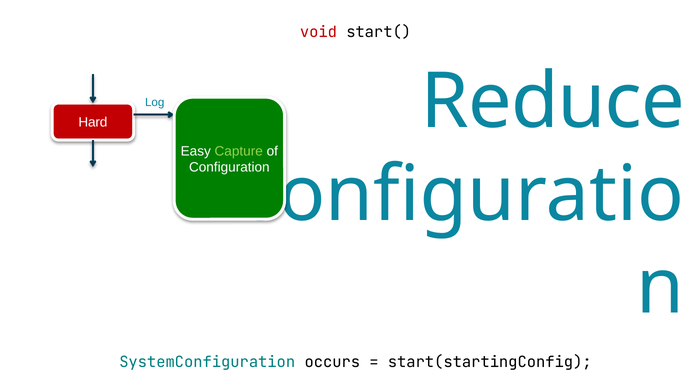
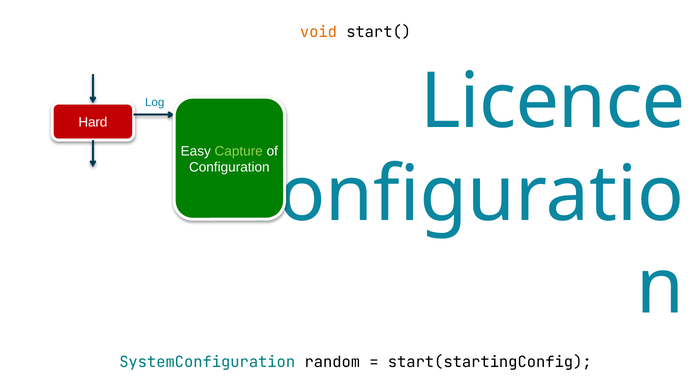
void colour: red -> orange
Reduce: Reduce -> Licence
occurs: occurs -> random
